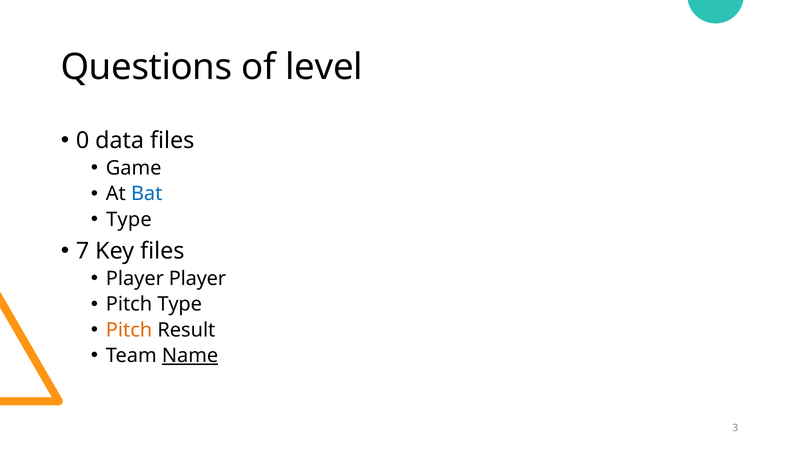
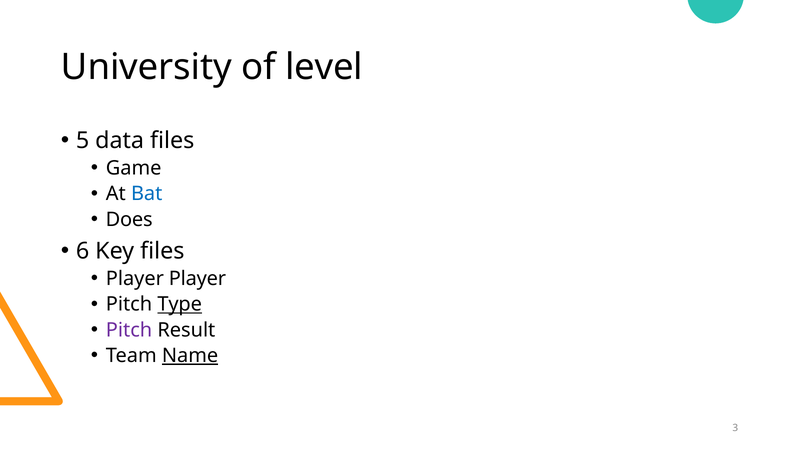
Questions: Questions -> University
0: 0 -> 5
Type at (129, 220): Type -> Does
7: 7 -> 6
Type at (180, 305) underline: none -> present
Pitch at (129, 330) colour: orange -> purple
